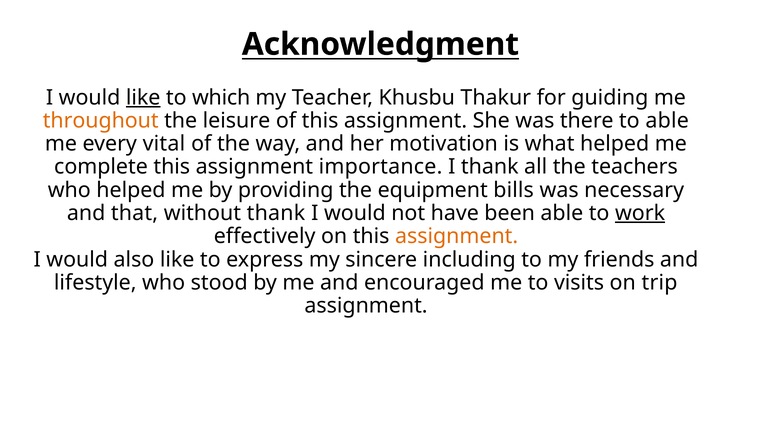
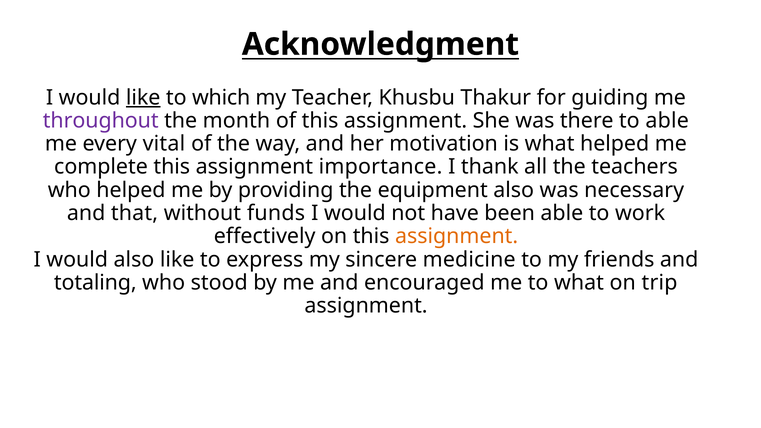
throughout colour: orange -> purple
leisure: leisure -> month
equipment bills: bills -> also
without thank: thank -> funds
work underline: present -> none
including: including -> medicine
lifestyle: lifestyle -> totaling
to visits: visits -> what
